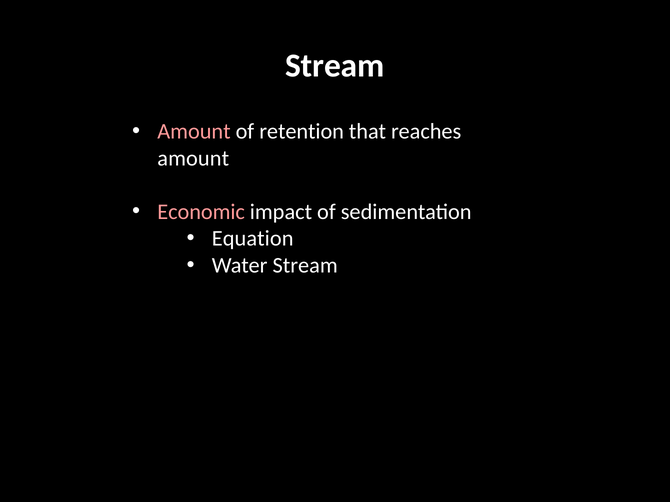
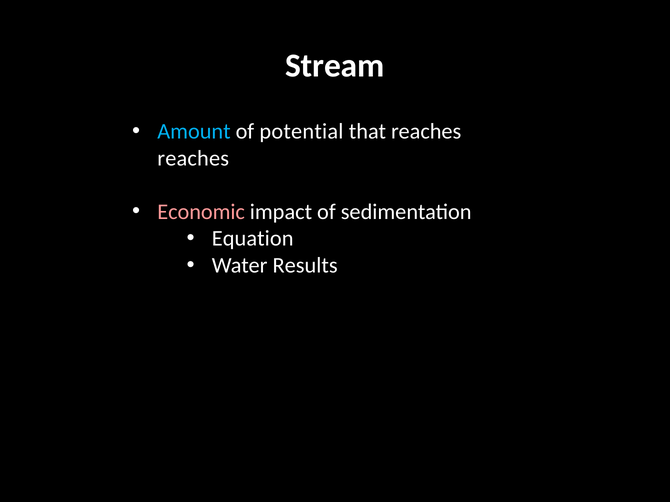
Amount at (194, 132) colour: pink -> light blue
retention: retention -> potential
amount at (193, 158): amount -> reaches
Water Stream: Stream -> Results
